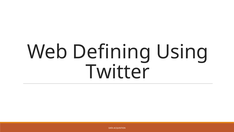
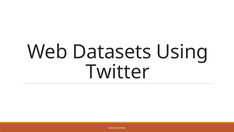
Defining: Defining -> Datasets
